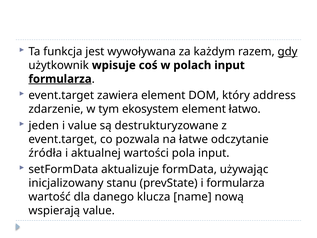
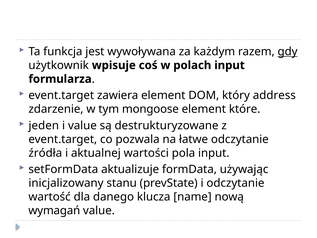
formularza at (60, 79) underline: present -> none
ekosystem: ekosystem -> mongoose
łatwo: łatwo -> które
i formularza: formularza -> odczytanie
wspierają: wspierają -> wymagań
